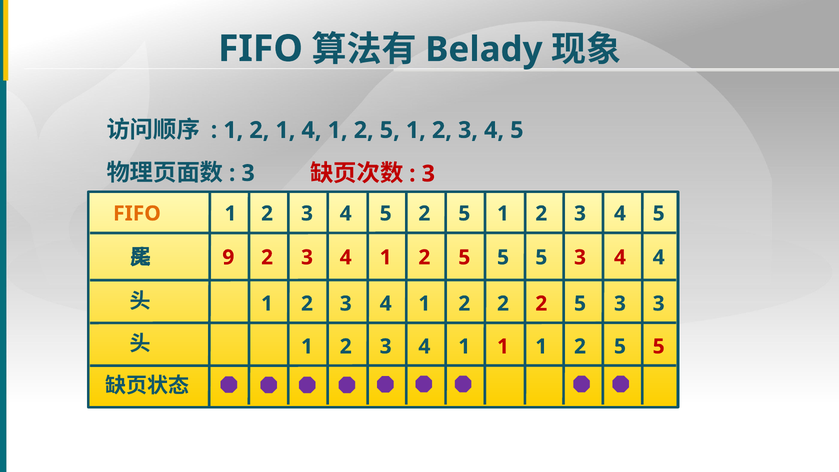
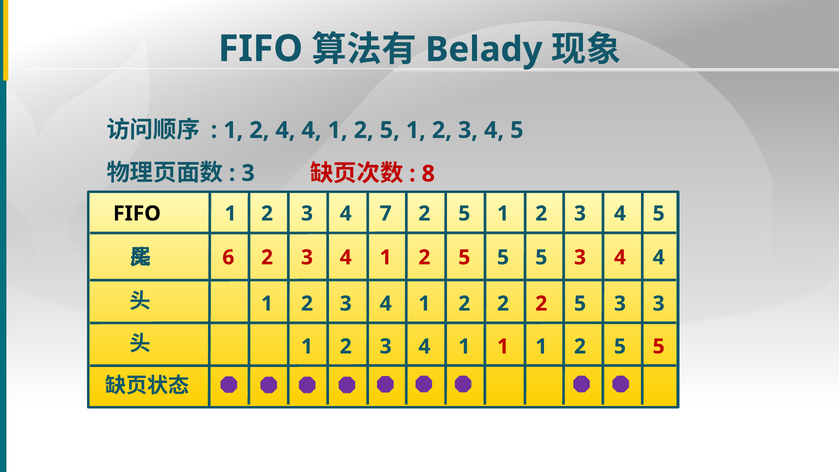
1 2 1: 1 -> 4
3 at (428, 174): 3 -> 8
FIFO at (137, 214) colour: orange -> black
5 at (386, 214): 5 -> 7
9: 9 -> 6
